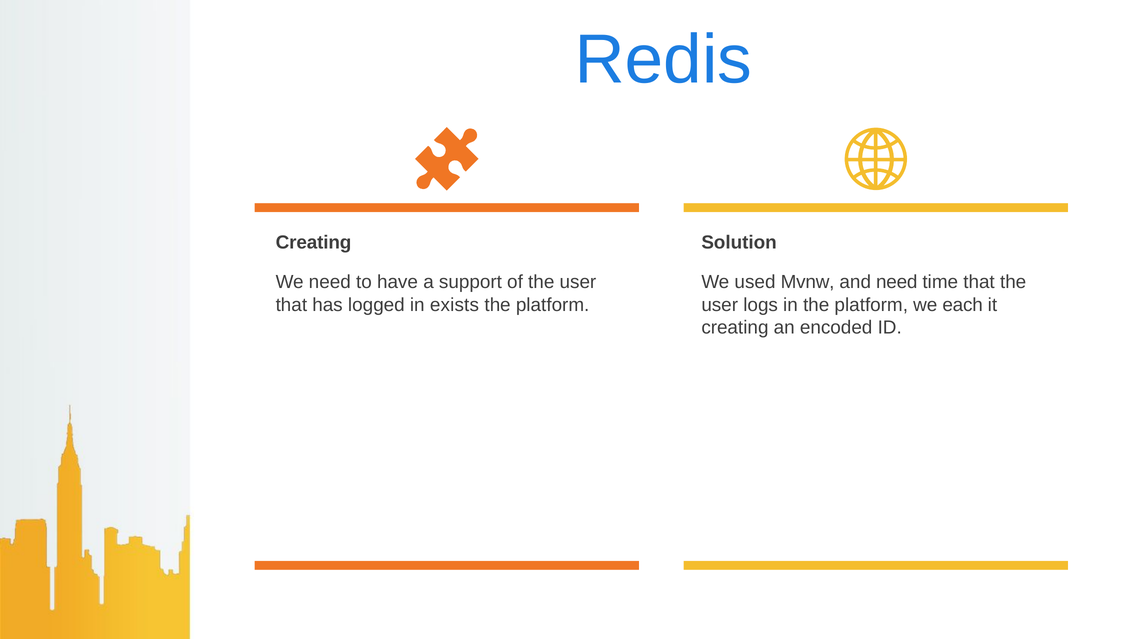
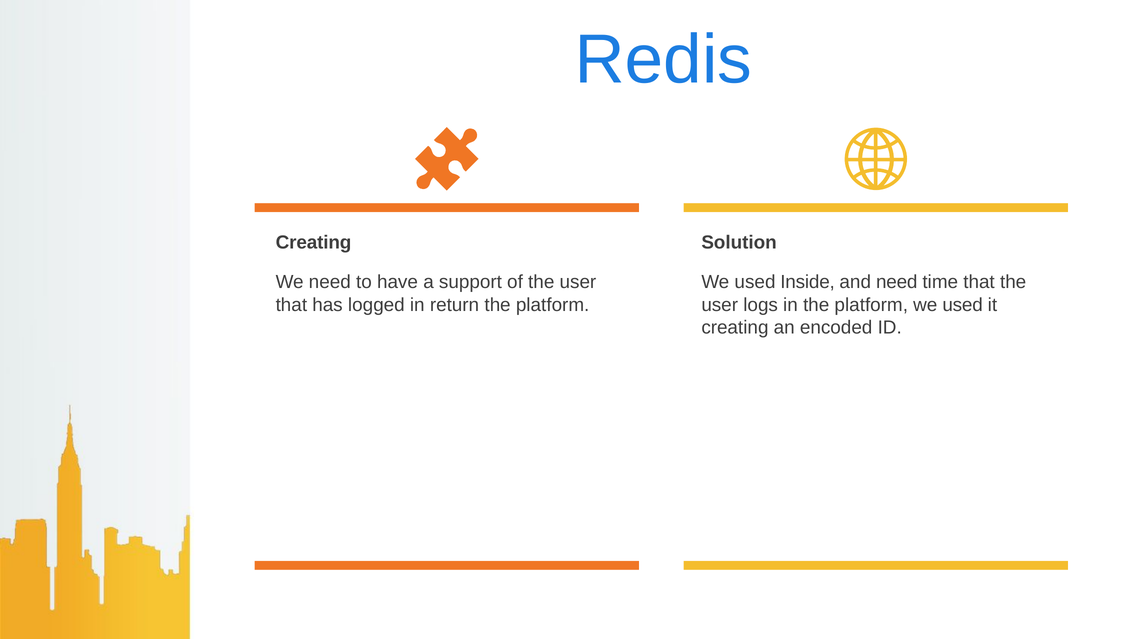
Mvnw: Mvnw -> Inside
exists: exists -> return
platform we each: each -> used
